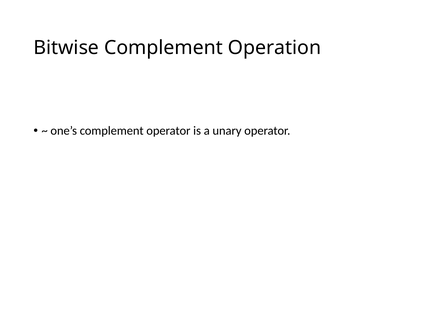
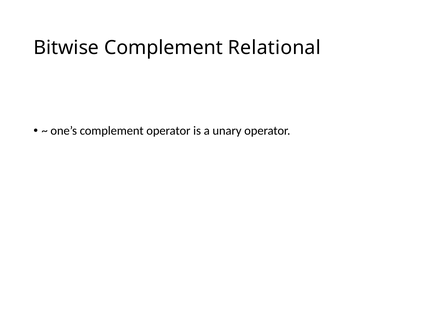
Operation: Operation -> Relational
